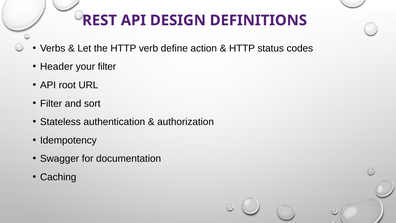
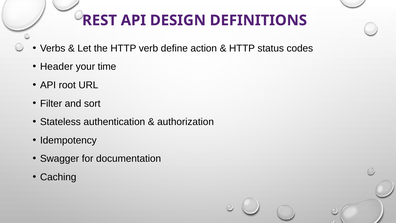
your filter: filter -> time
